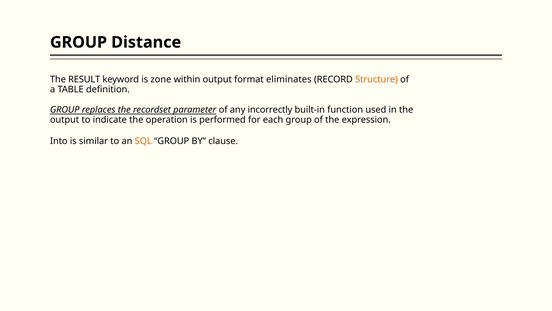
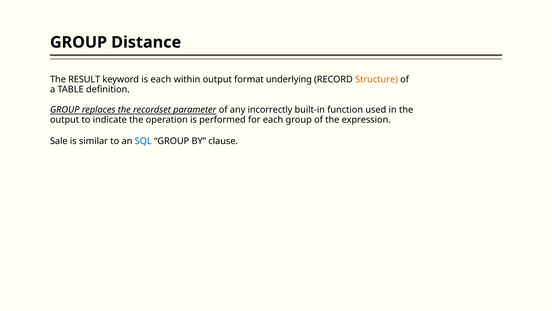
is zone: zone -> each
eliminates: eliminates -> underlying
Into: Into -> Sale
SQL colour: orange -> blue
